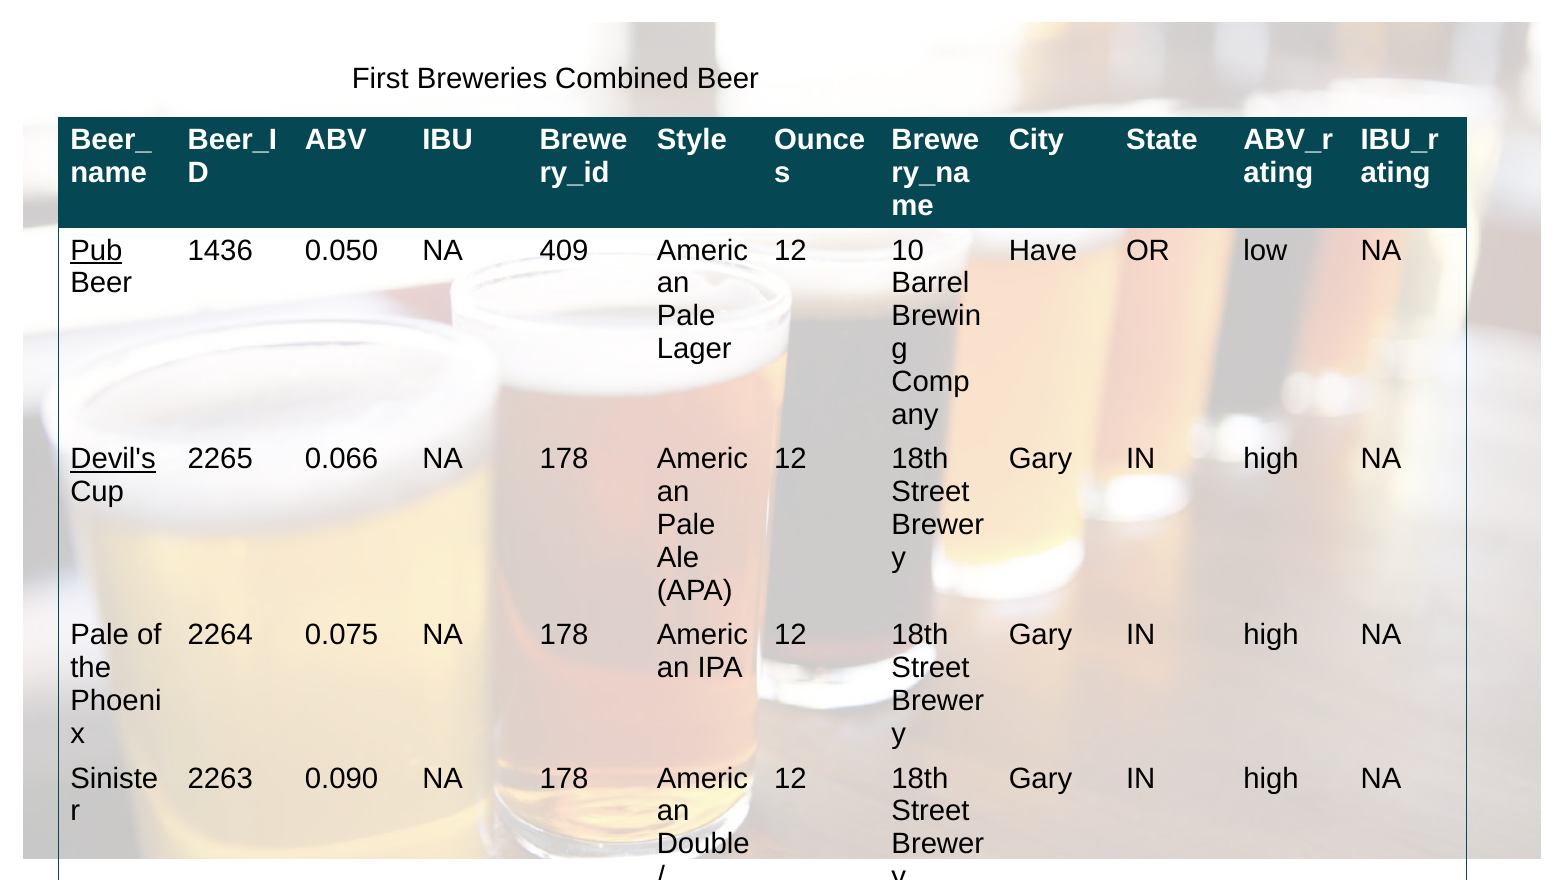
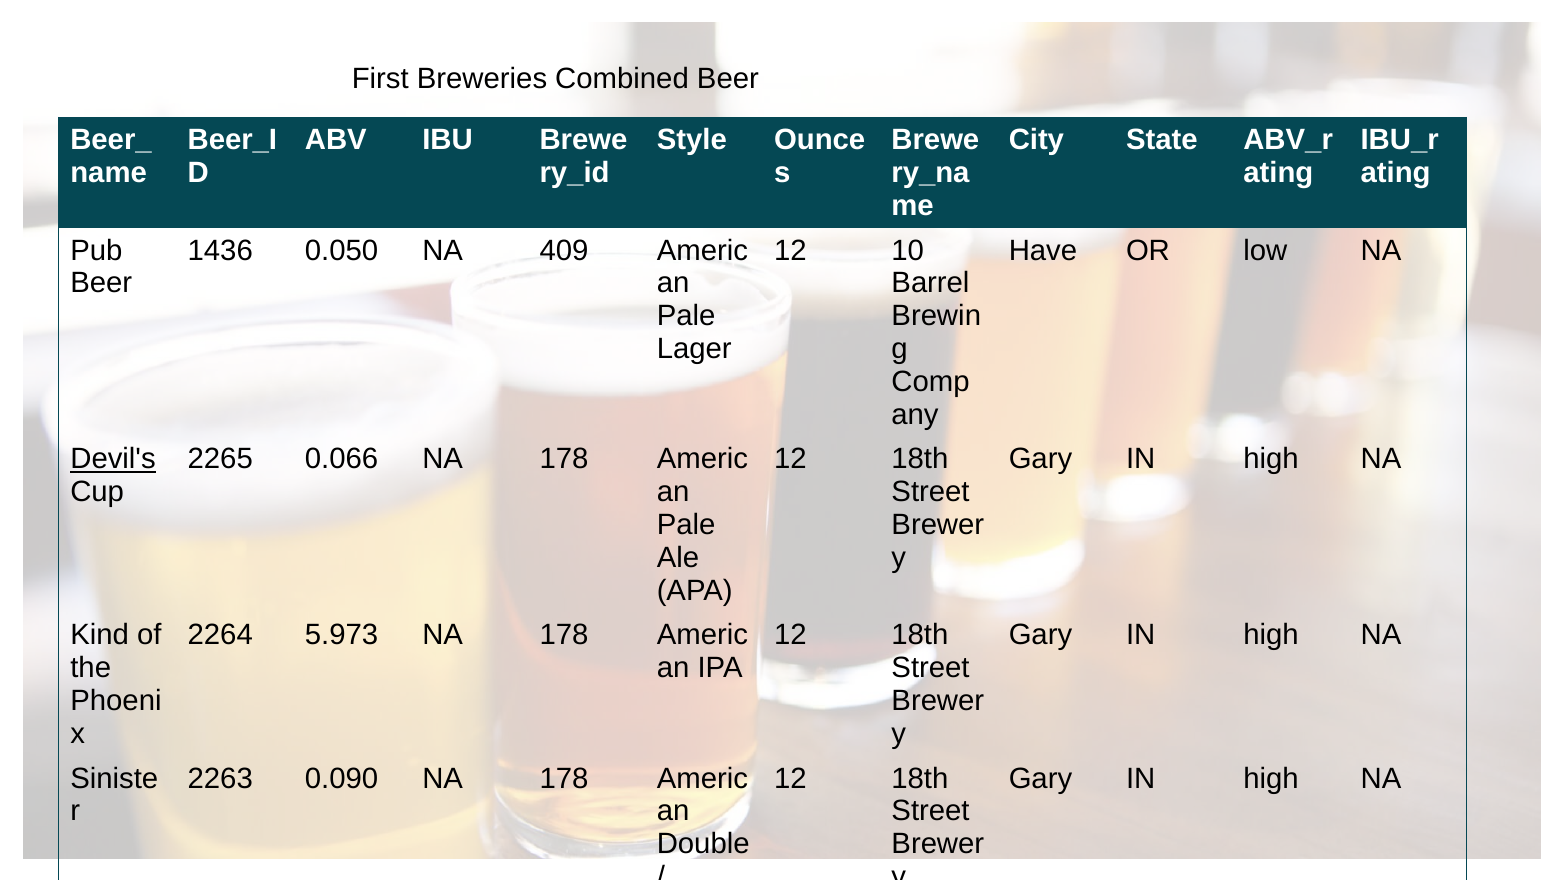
Pub underline: present -> none
Pale at (100, 635): Pale -> Kind
2264 0.075: 0.075 -> 5.973
